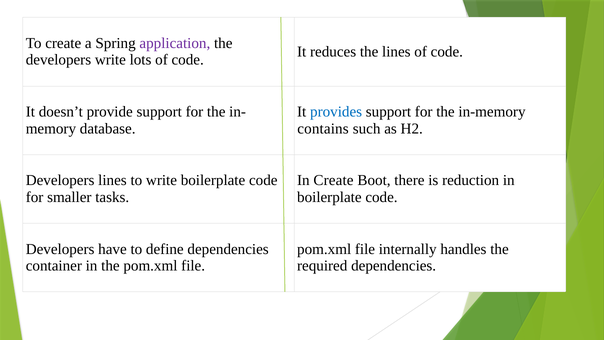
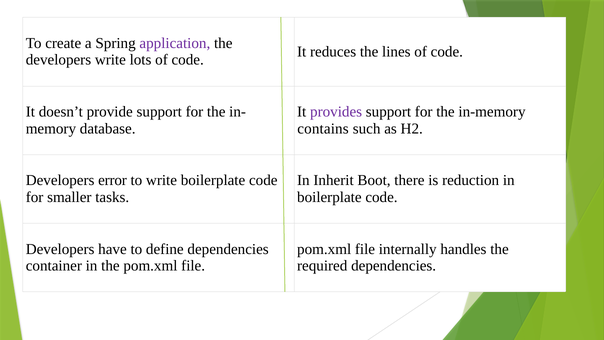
provides colour: blue -> purple
Developers lines: lines -> error
In Create: Create -> Inherit
